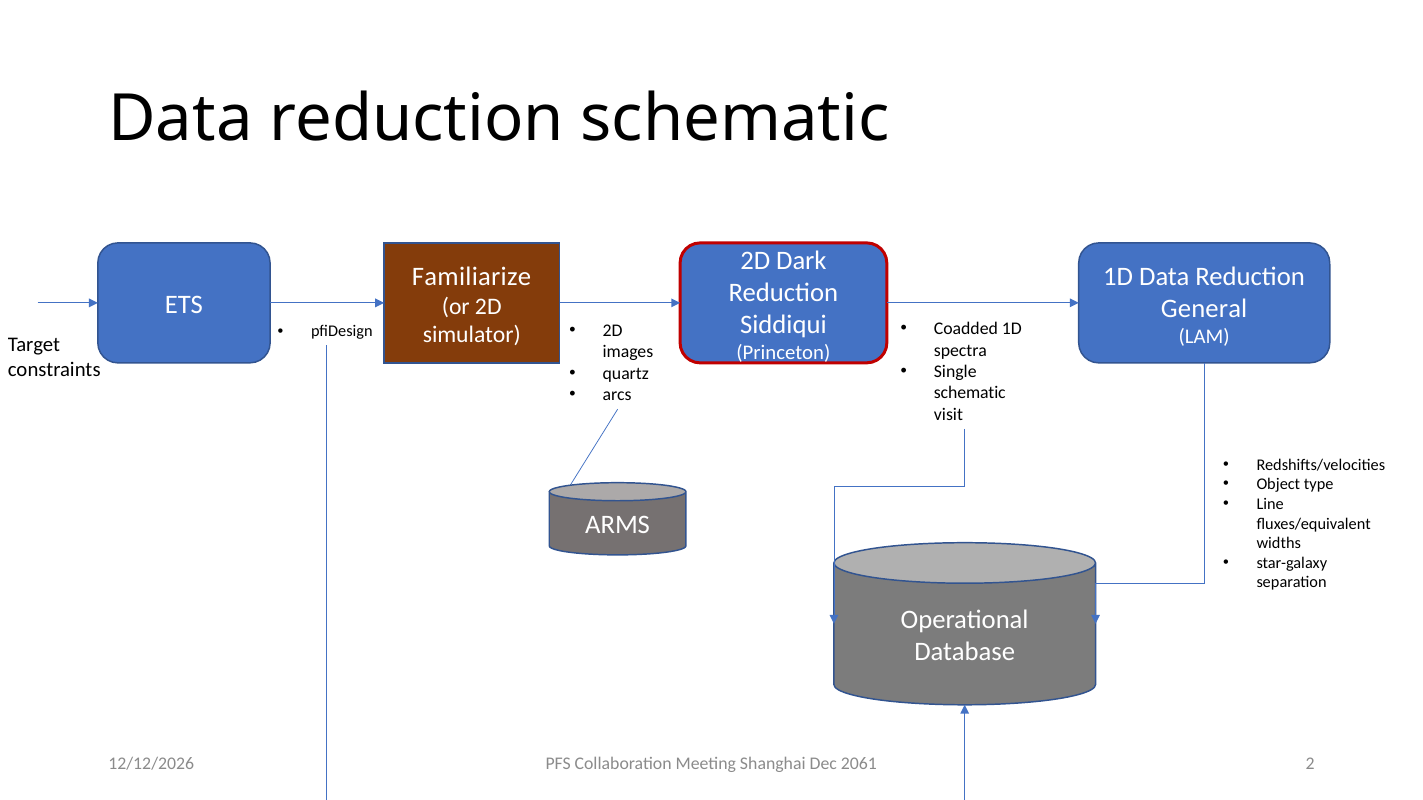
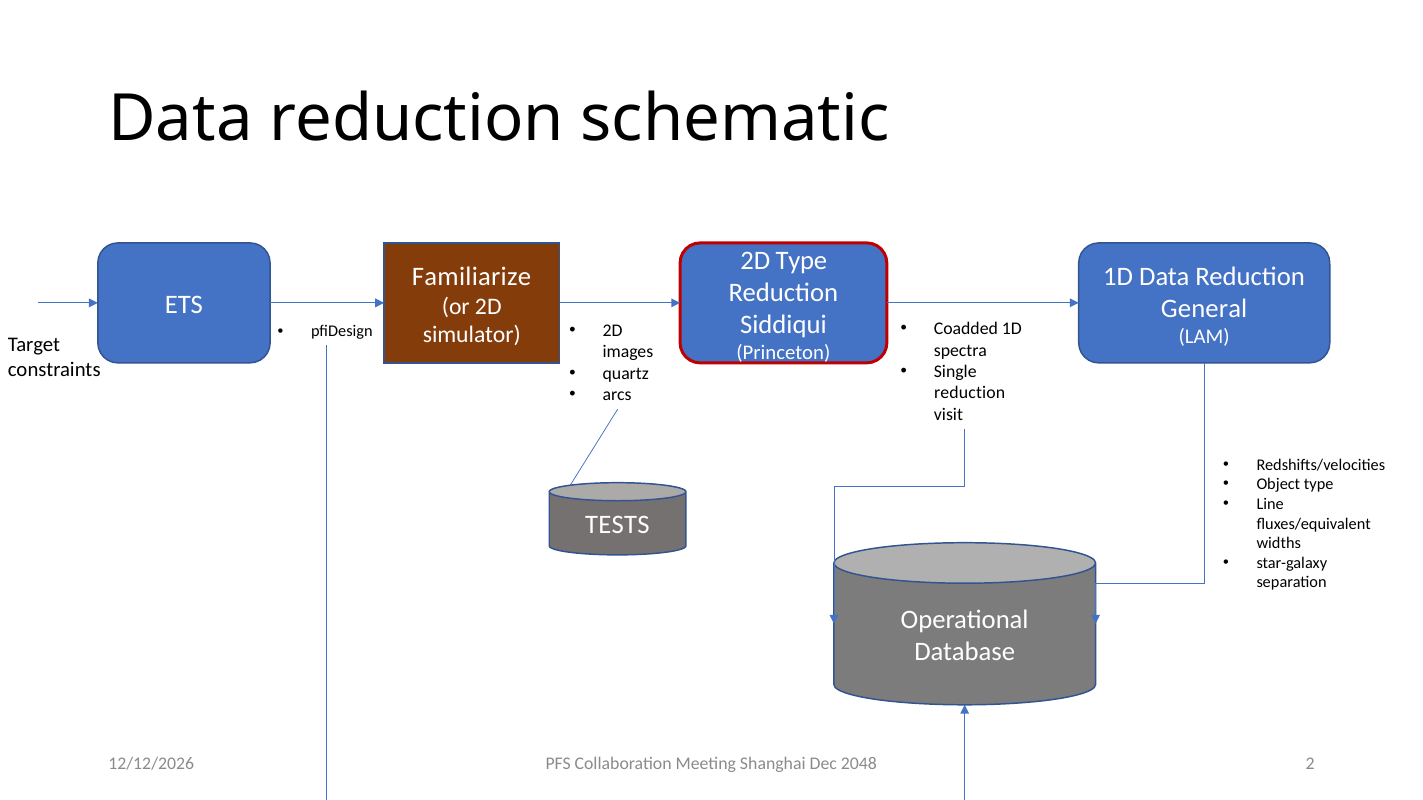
2D Dark: Dark -> Type
schematic at (970, 393): schematic -> reduction
ARMS: ARMS -> TESTS
2061: 2061 -> 2048
